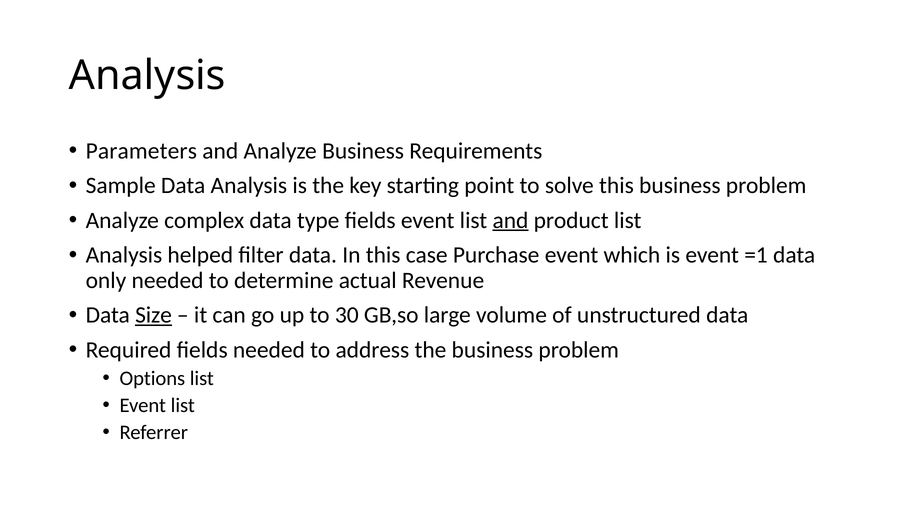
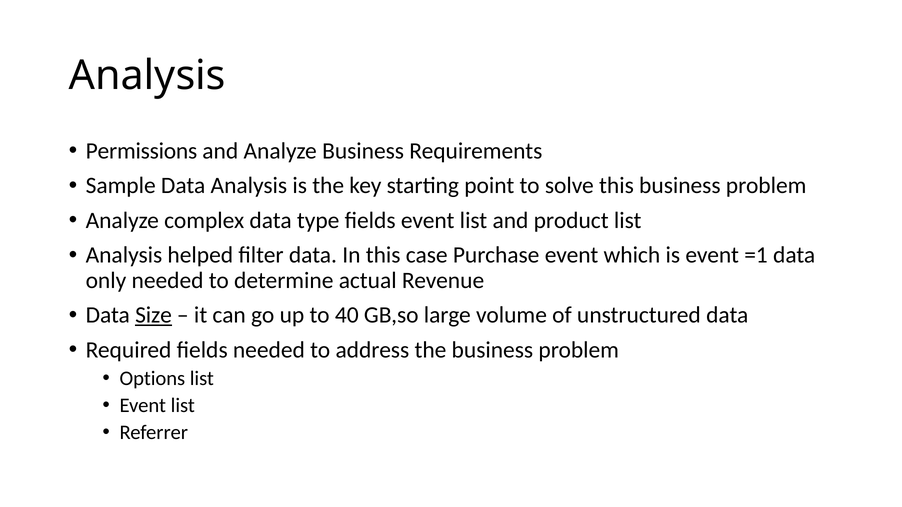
Parameters: Parameters -> Permissions
and at (510, 220) underline: present -> none
30: 30 -> 40
